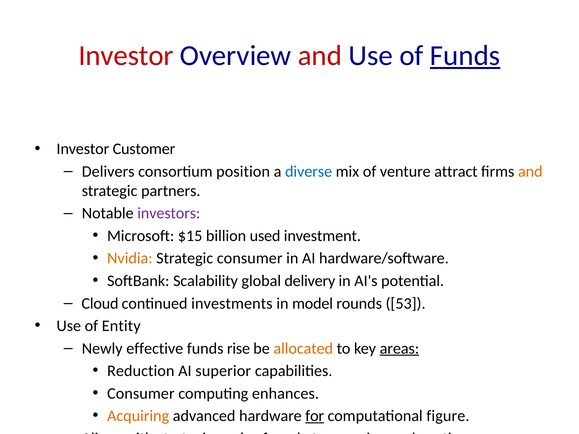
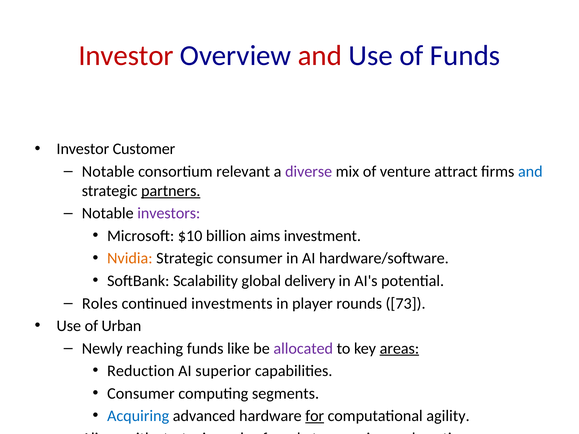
Funds at (465, 56) underline: present -> none
Delivers at (108, 172): Delivers -> Notable
position: position -> relevant
diverse colour: blue -> purple
and at (530, 172) colour: orange -> blue
partners underline: none -> present
$15: $15 -> $10
used: used -> aims
Cloud: Cloud -> Roles
model: model -> player
53: 53 -> 73
Entity: Entity -> Urban
effective: effective -> reaching
rise: rise -> like
allocated colour: orange -> purple
enhances: enhances -> segments
Acquiring colour: orange -> blue
figure: figure -> agility
